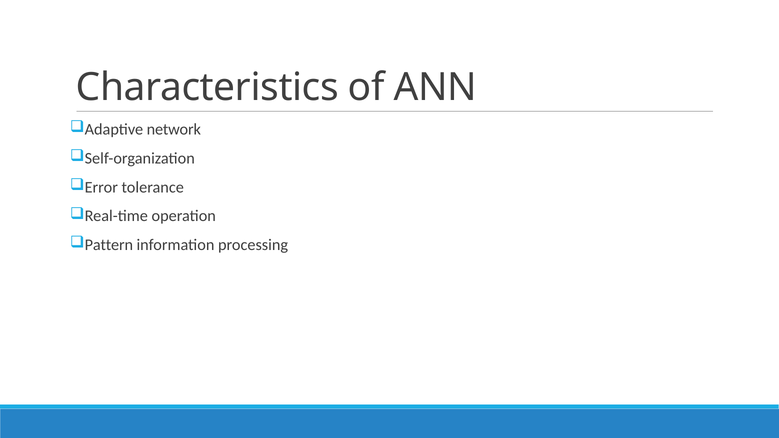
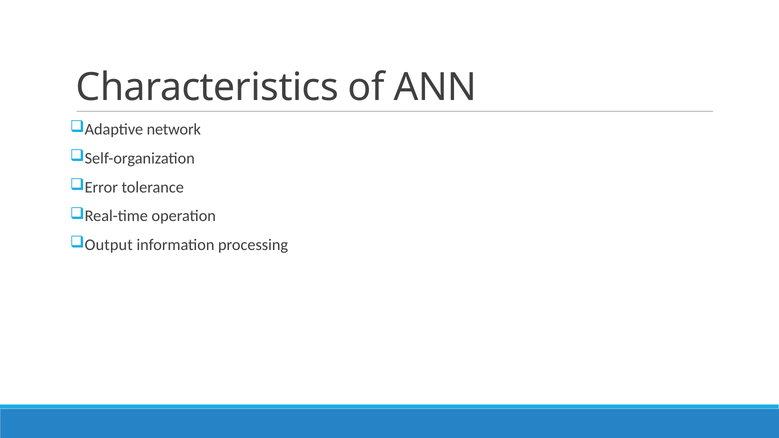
Pattern: Pattern -> Output
